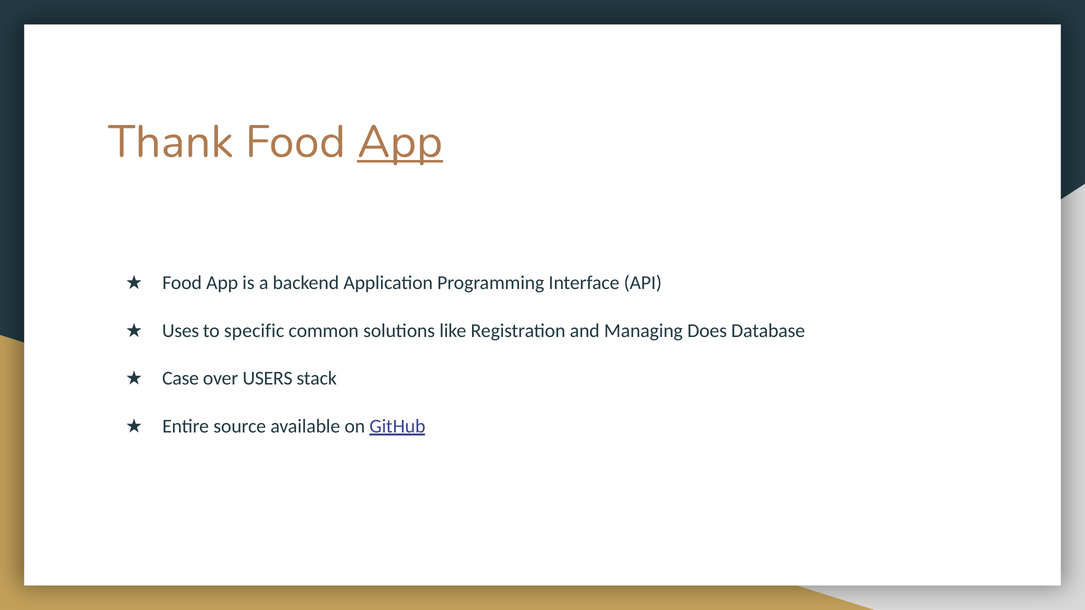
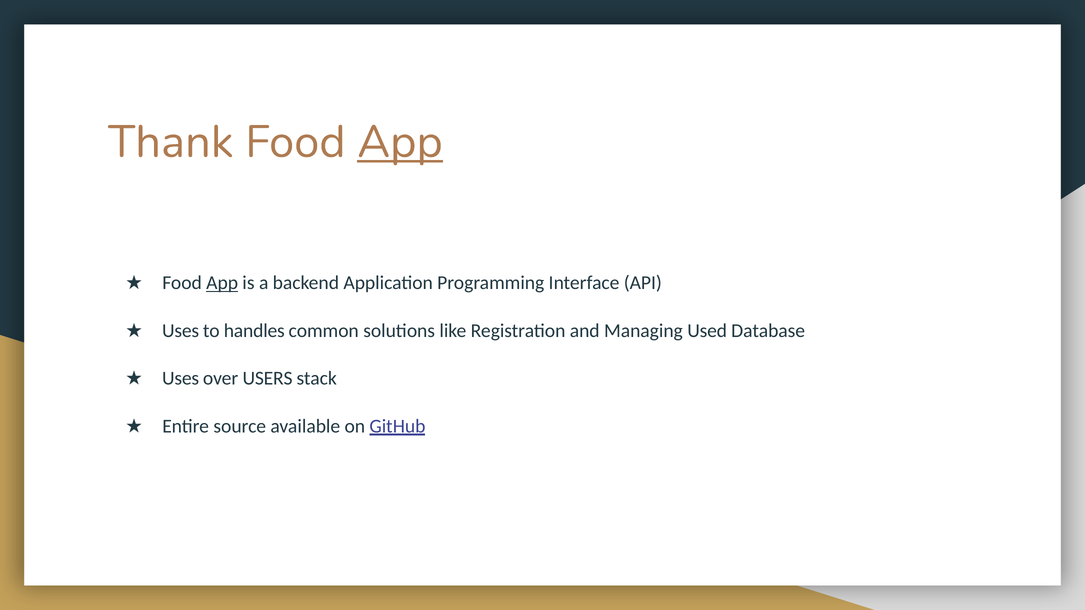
App at (222, 283) underline: none -> present
specific: specific -> handles
Does: Does -> Used
Case at (181, 379): Case -> Uses
